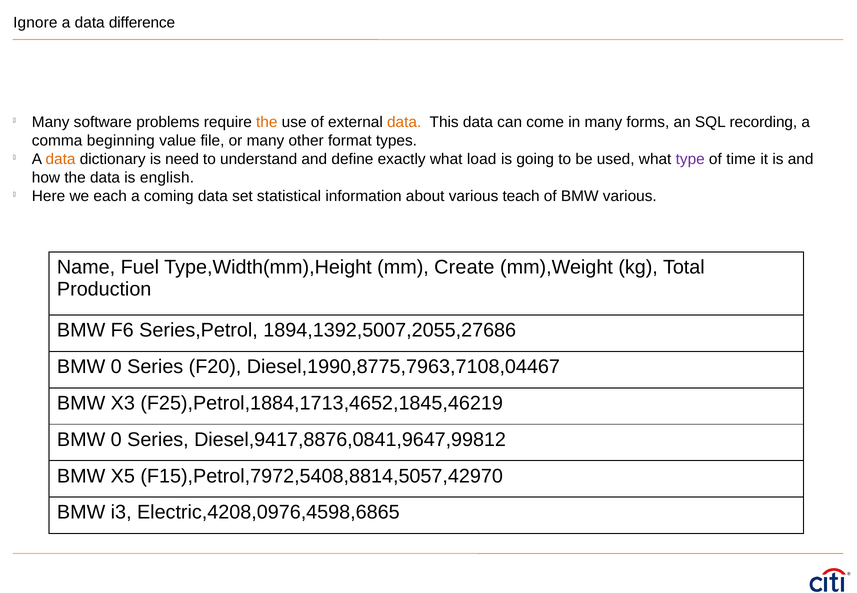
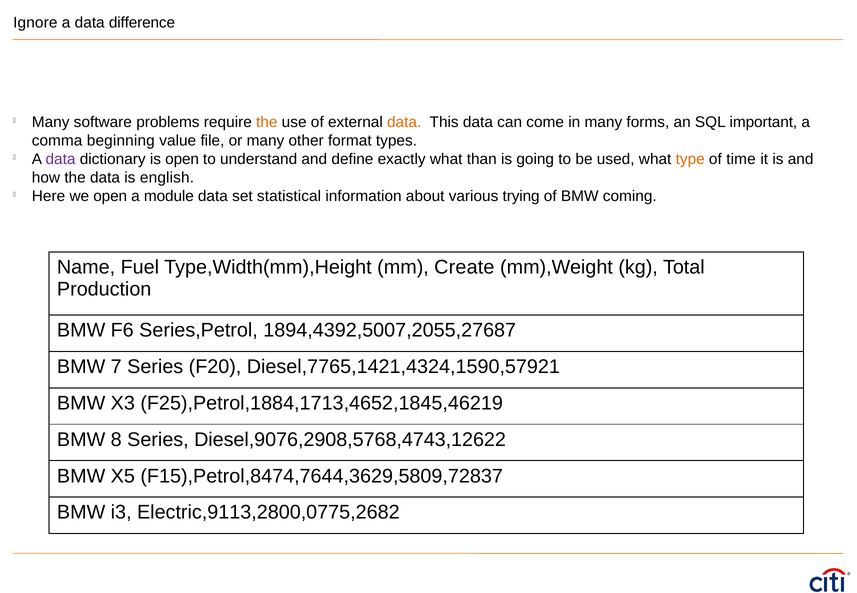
recording: recording -> important
data at (60, 159) colour: orange -> purple
is need: need -> open
load: load -> than
type colour: purple -> orange
we each: each -> open
coming: coming -> module
teach: teach -> trying
BMW various: various -> coming
1894,1392,5007,2055,27686: 1894,1392,5007,2055,27686 -> 1894,4392,5007,2055,27687
0 at (116, 367): 0 -> 7
Diesel,1990,8775,7963,7108,04467: Diesel,1990,8775,7963,7108,04467 -> Diesel,7765,1421,4324,1590,57921
0 at (116, 440): 0 -> 8
Diesel,9417,8876,0841,9647,99812: Diesel,9417,8876,0841,9647,99812 -> Diesel,9076,2908,5768,4743,12622
F15),Petrol,7972,5408,8814,5057,42970: F15),Petrol,7972,5408,8814,5057,42970 -> F15),Petrol,8474,7644,3629,5809,72837
Electric,4208,0976,4598,6865: Electric,4208,0976,4598,6865 -> Electric,9113,2800,0775,2682
